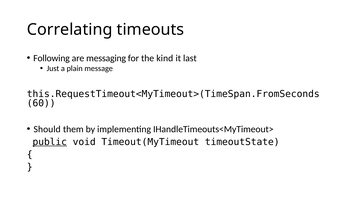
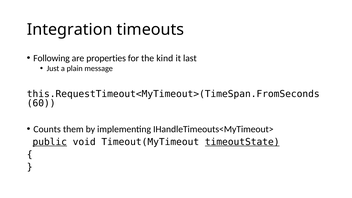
Correlating: Correlating -> Integration
messaging: messaging -> properties
Should: Should -> Counts
timeoutState underline: none -> present
